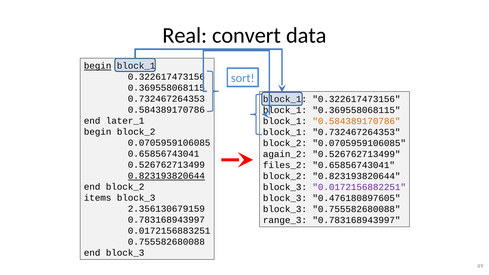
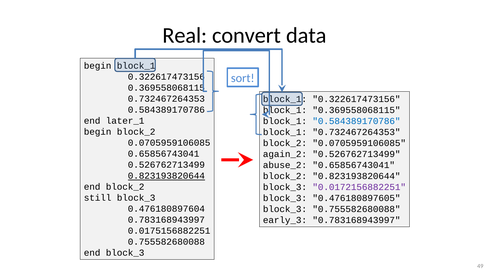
begin at (98, 66) underline: present -> none
0.584389170786 at (356, 121) colour: orange -> blue
files_2: files_2 -> abuse_2
items: items -> still
2.356130679159: 2.356130679159 -> 0.476180897604
range_3: range_3 -> early_3
0.0172156883251: 0.0172156883251 -> 0.0175156882251
